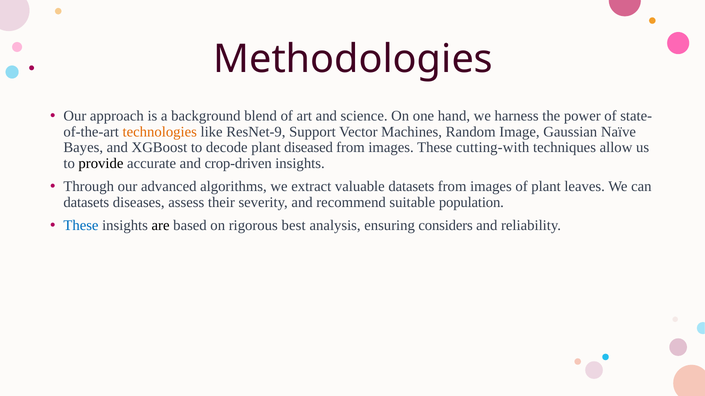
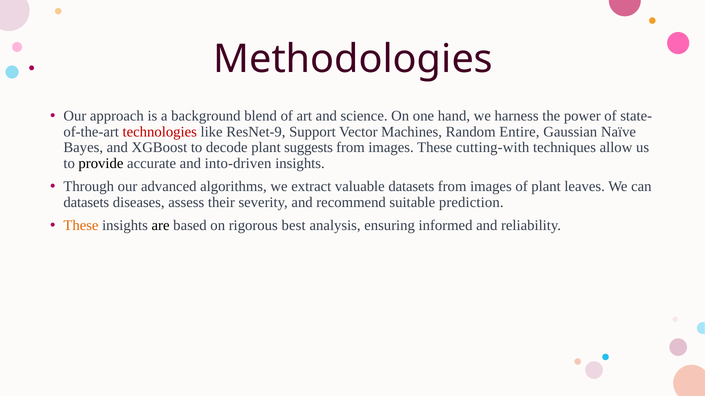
technologies colour: orange -> red
Image: Image -> Entire
diseased: diseased -> suggests
crop-driven: crop-driven -> into-driven
population: population -> prediction
These at (81, 226) colour: blue -> orange
considers: considers -> informed
